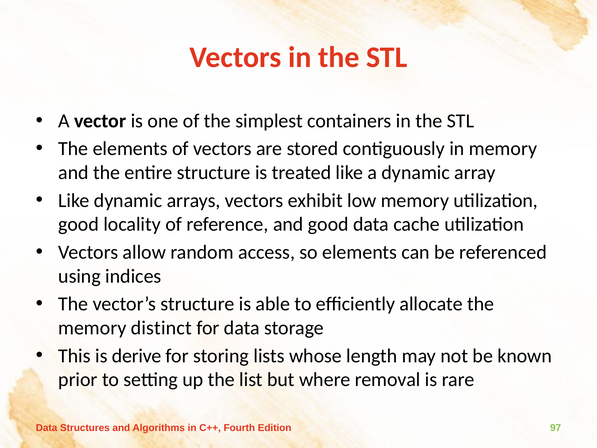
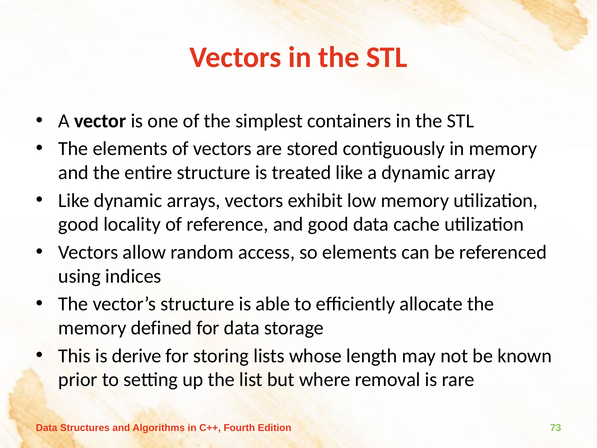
distinct: distinct -> defined
97: 97 -> 73
